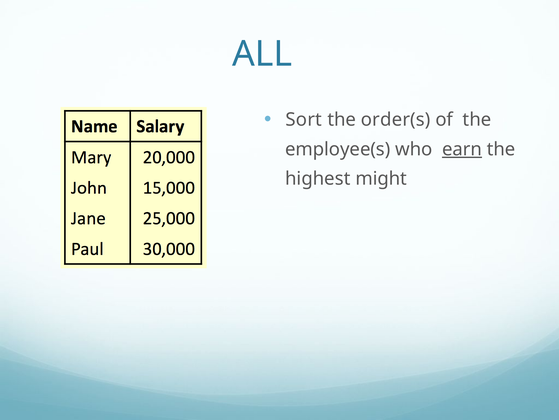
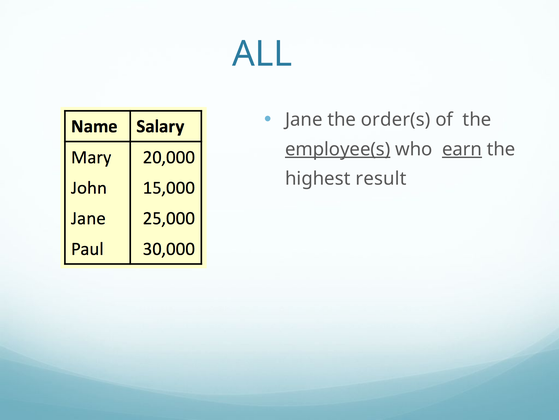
Sort: Sort -> Jane
employee(s underline: none -> present
might: might -> result
